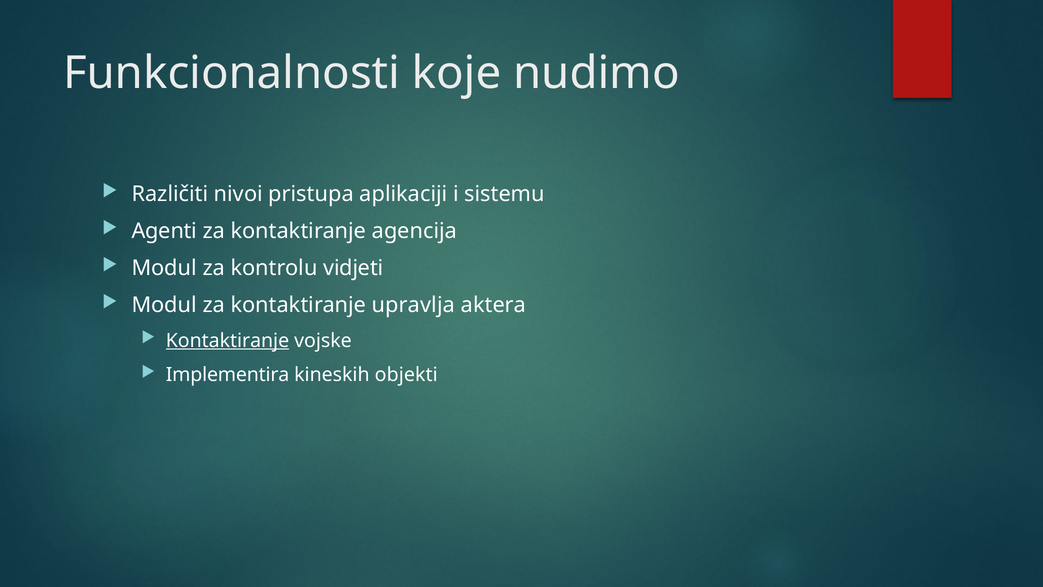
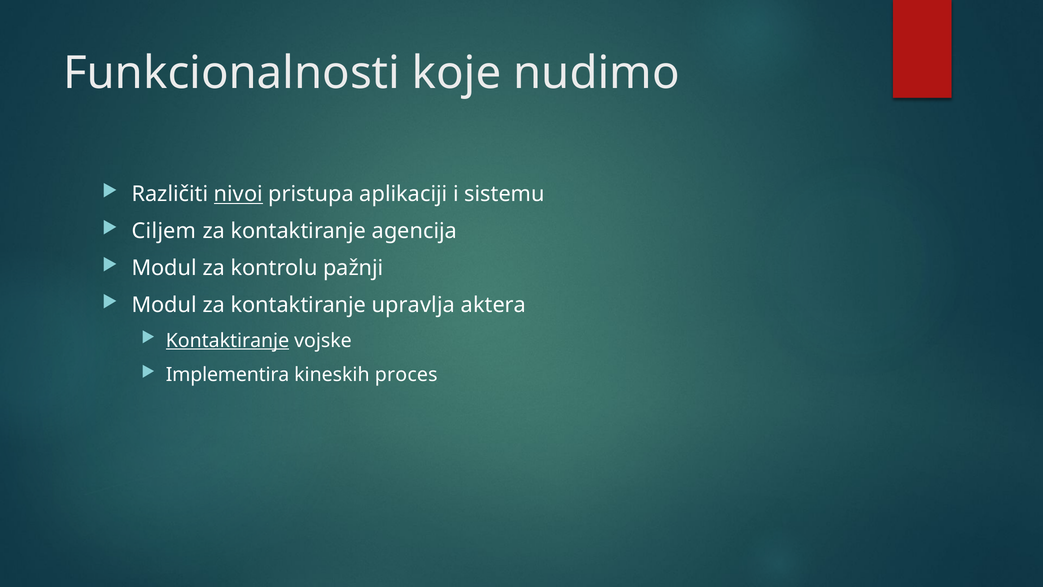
nivoi underline: none -> present
Agenti: Agenti -> Ciljem
vidjeti: vidjeti -> pažnji
objekti: objekti -> proces
